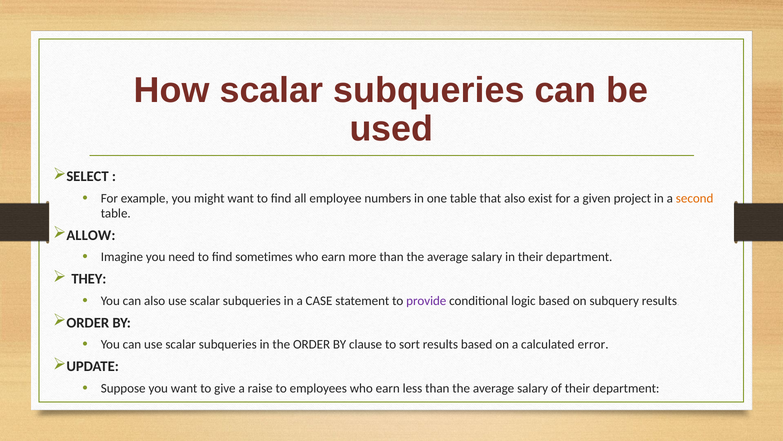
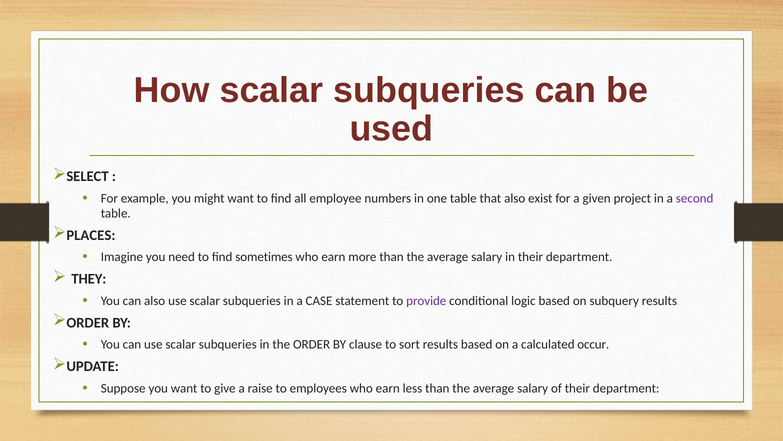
second colour: orange -> purple
ALLOW: ALLOW -> PLACES
error: error -> occur
